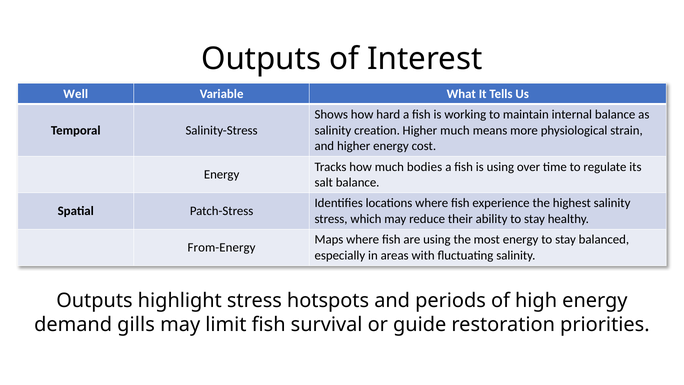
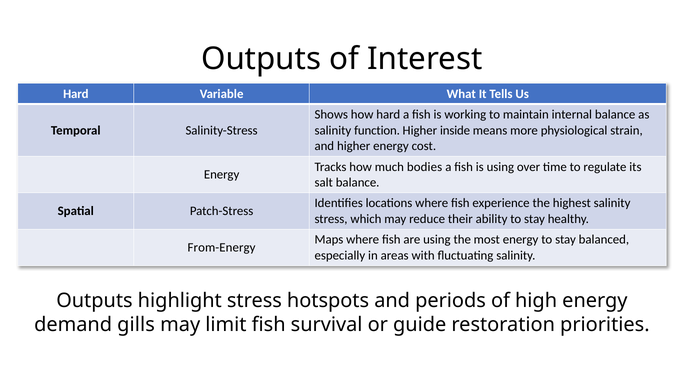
Well at (76, 94): Well -> Hard
creation: creation -> function
Higher much: much -> inside
